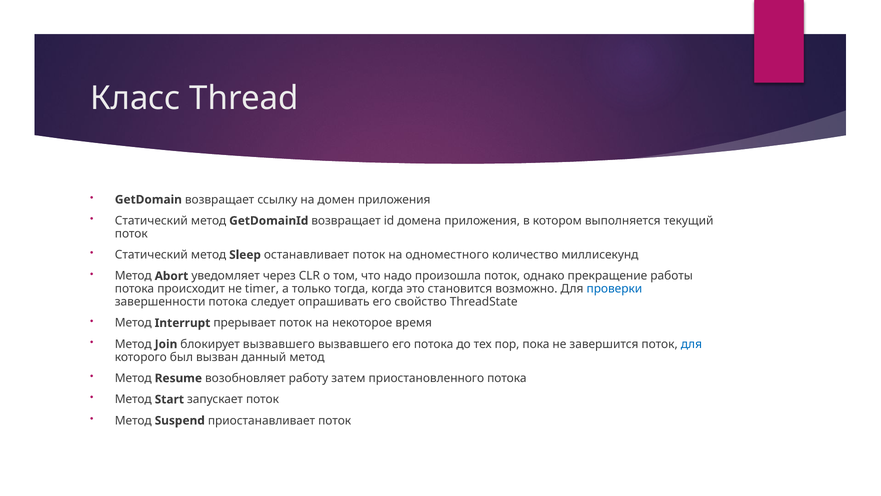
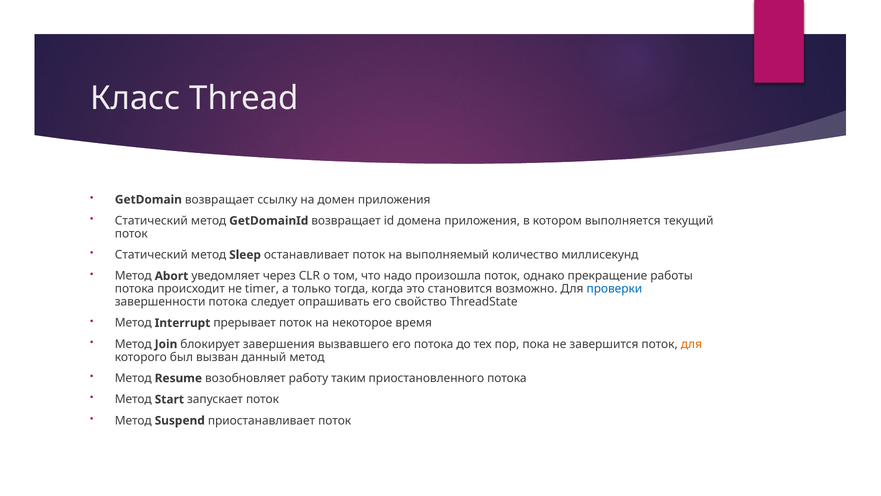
одноместного: одноместного -> выполняемый
блокирует вызвавшего: вызвавшего -> завершения
для at (691, 344) colour: blue -> orange
затем: затем -> таким
